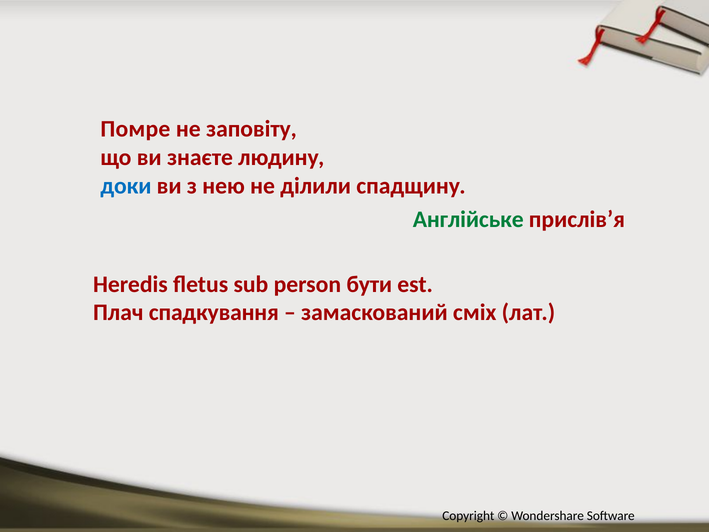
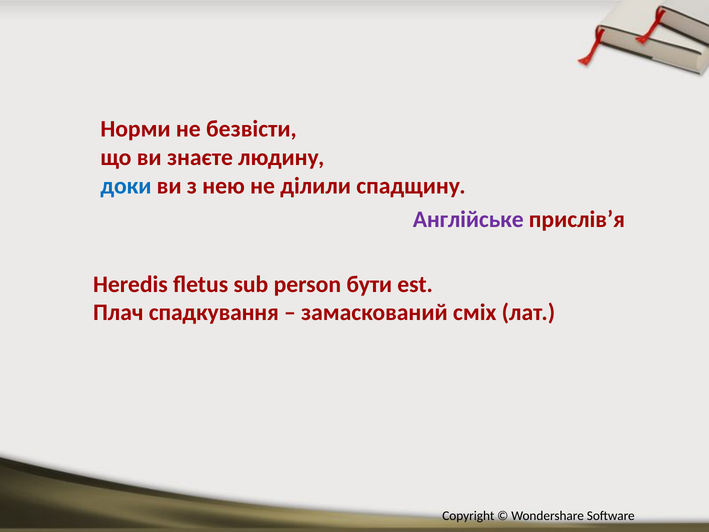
Помре: Помре -> Норми
заповіту: заповіту -> безвісти
Англійське colour: green -> purple
